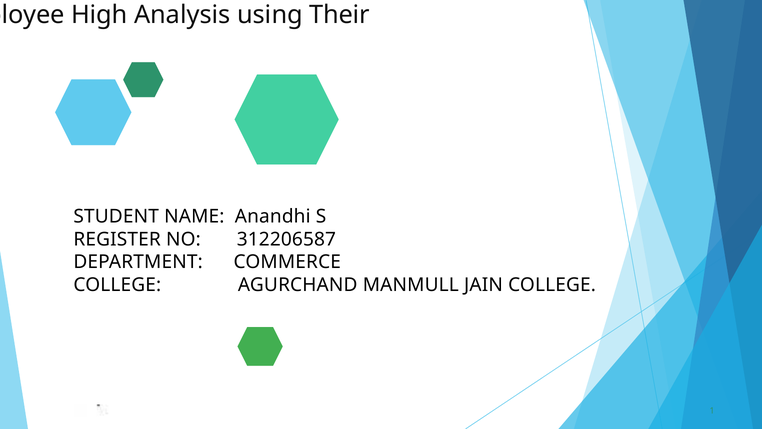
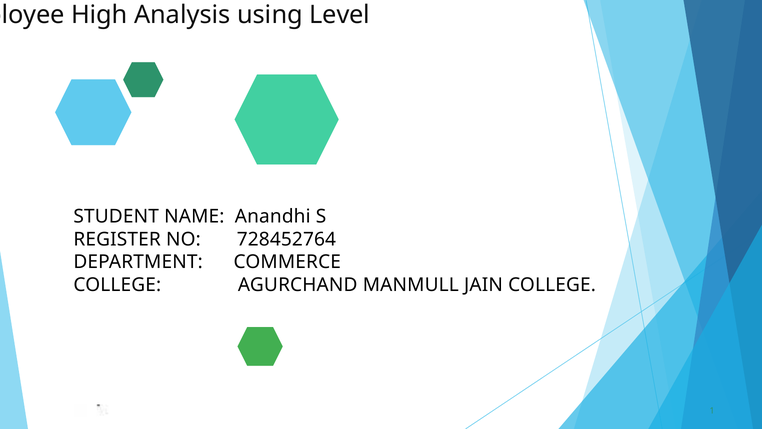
Their: Their -> Level
312206587: 312206587 -> 728452764
